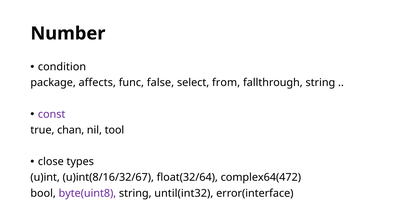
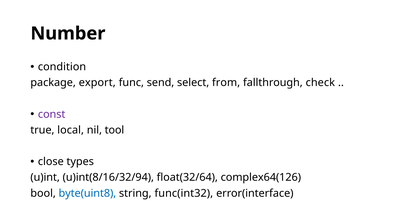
affects: affects -> export
false: false -> send
fallthrough string: string -> check
chan: chan -> local
u)int(8/16/32/67: u)int(8/16/32/67 -> u)int(8/16/32/94
complex64(472: complex64(472 -> complex64(126
byte(uint8 colour: purple -> blue
until(int32: until(int32 -> func(int32
